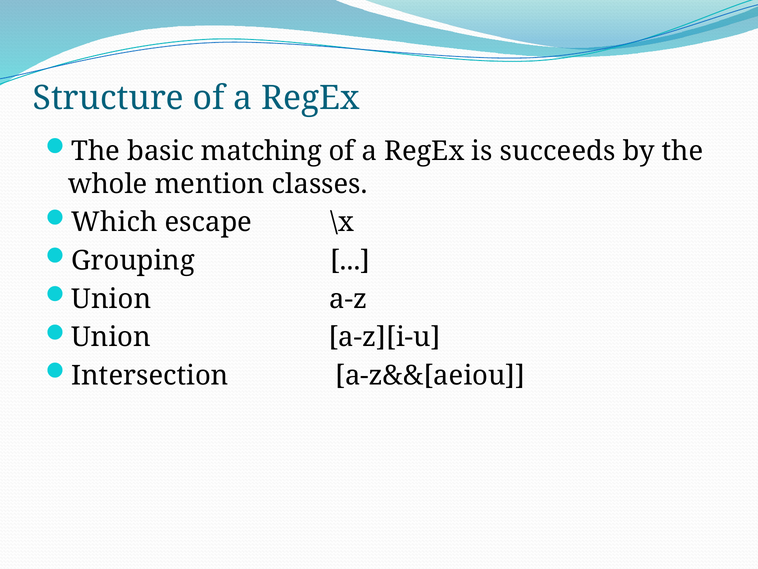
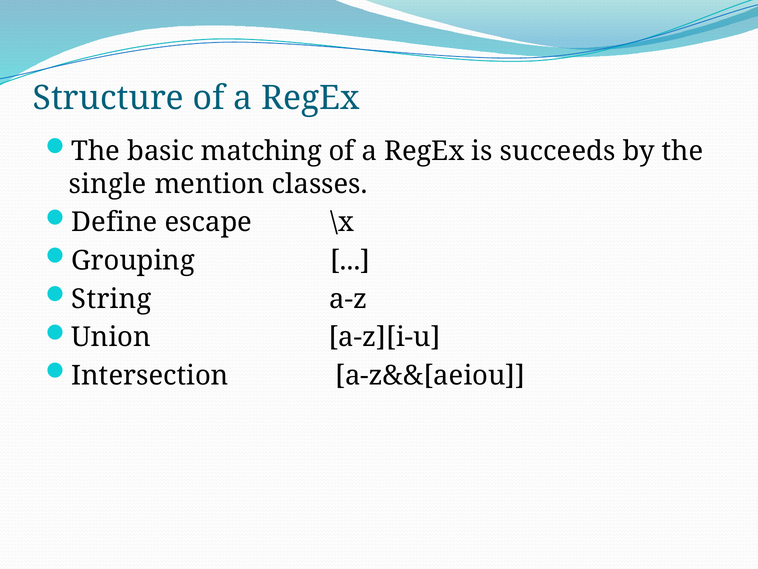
whole: whole -> single
Which: Which -> Define
Union at (111, 299): Union -> String
